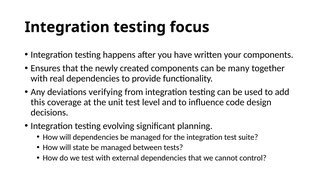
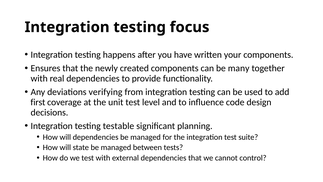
this: this -> first
evolving: evolving -> testable
